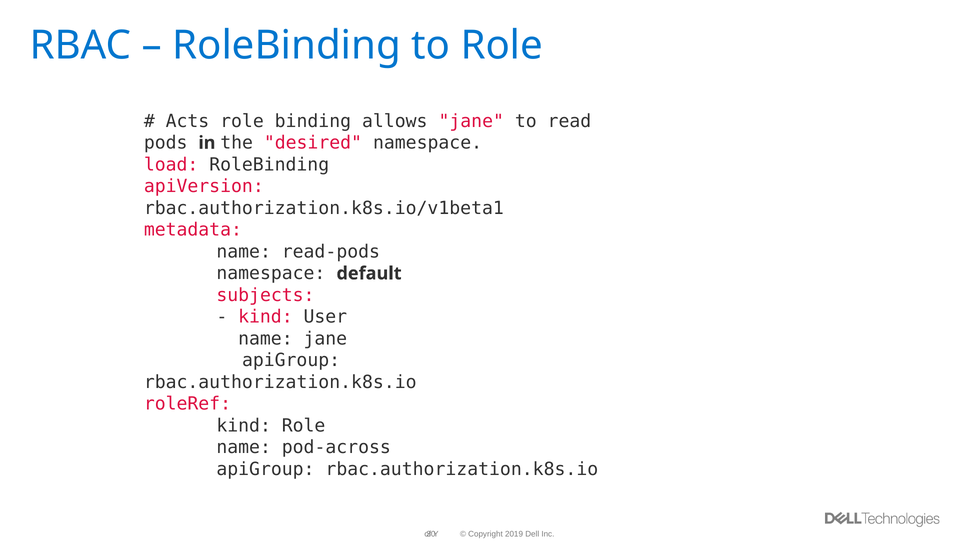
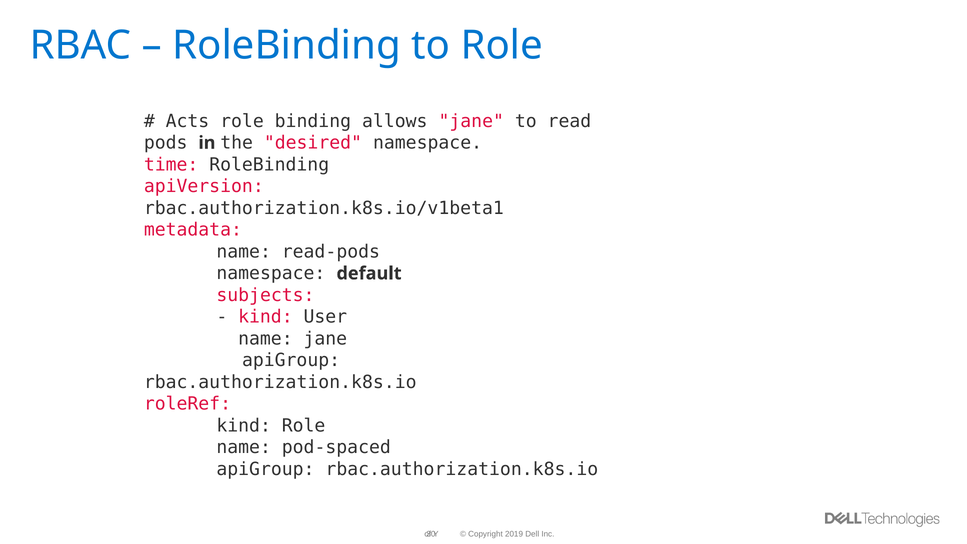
load: load -> time
pod-across: pod-across -> pod-spaced
